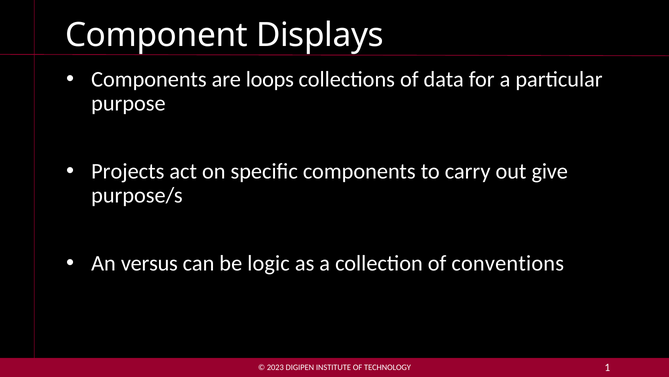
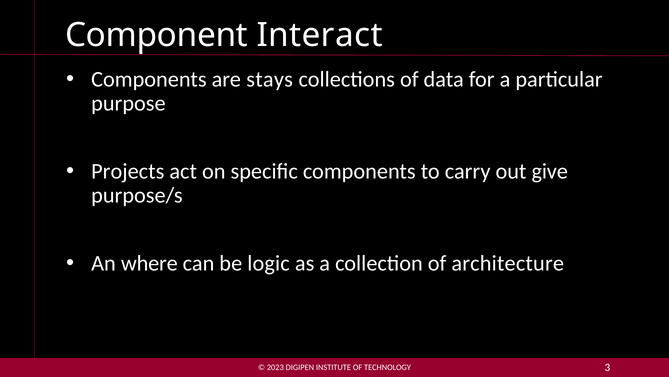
Displays: Displays -> Interact
loops: loops -> stays
versus: versus -> where
conventions: conventions -> architecture
1: 1 -> 3
